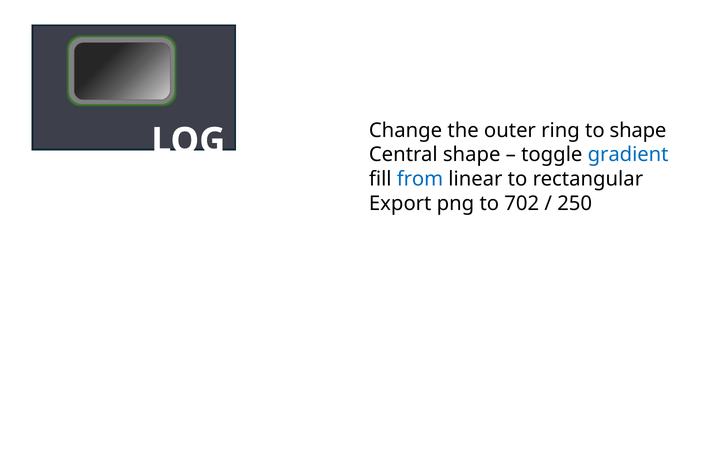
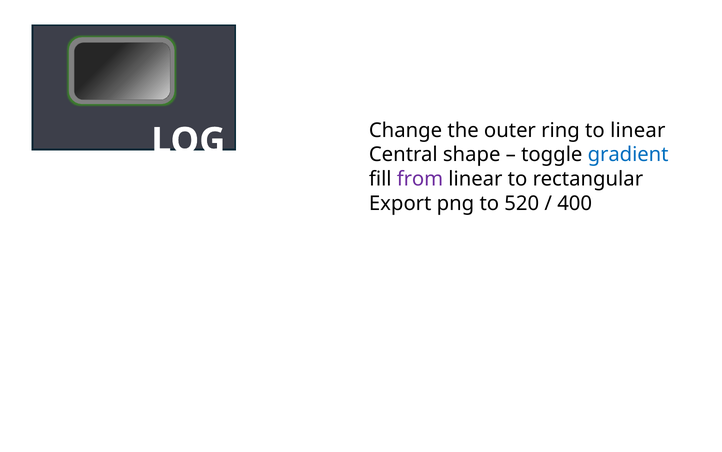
to shape: shape -> linear
from colour: blue -> purple
702: 702 -> 520
250: 250 -> 400
